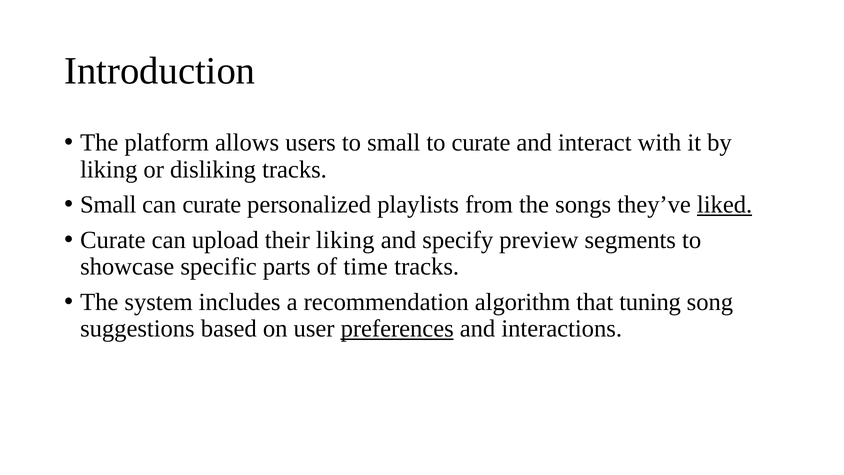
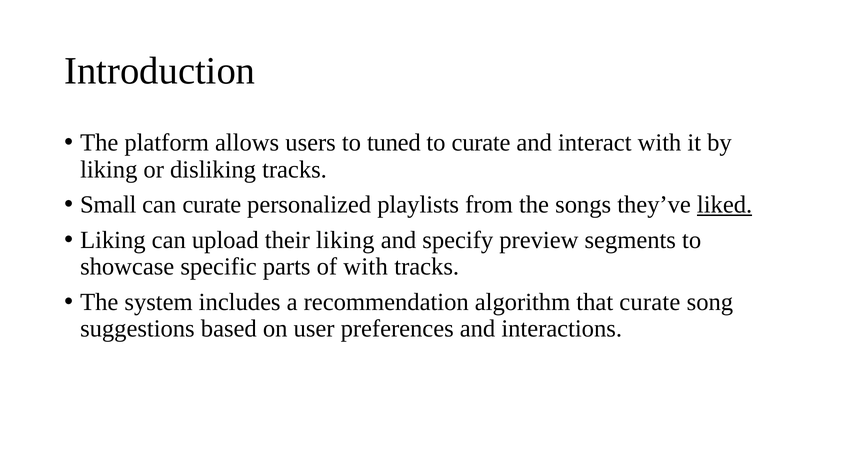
to small: small -> tuned
Curate at (113, 240): Curate -> Liking
of time: time -> with
that tuning: tuning -> curate
preferences underline: present -> none
